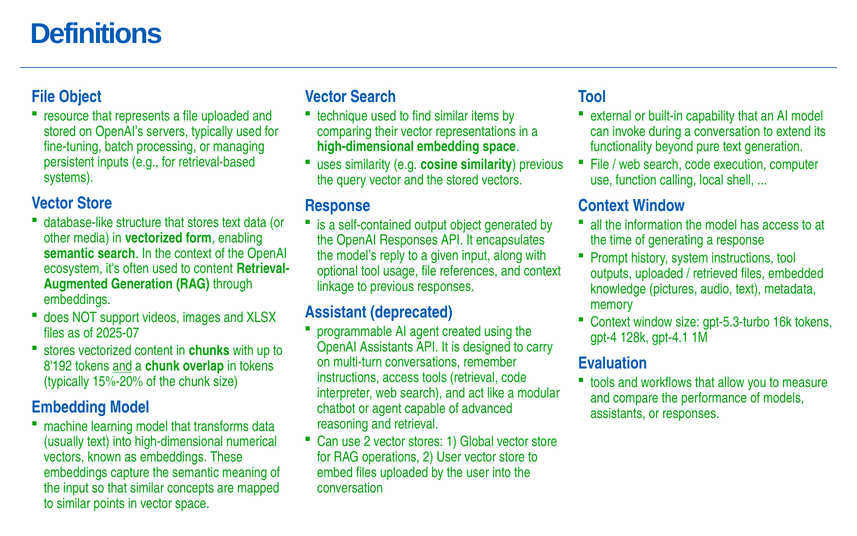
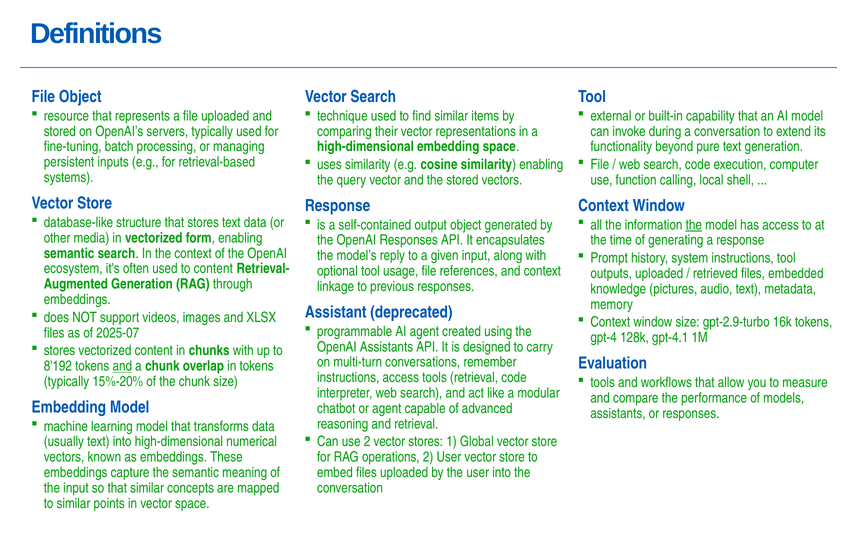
similarity previous: previous -> enabling
the at (694, 225) underline: none -> present
gpt-5.3-turbo: gpt-5.3-turbo -> gpt-2.9-turbo
